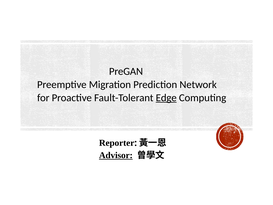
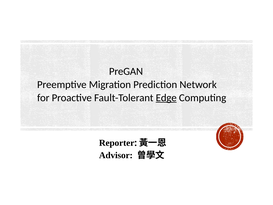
Advisor underline: present -> none
